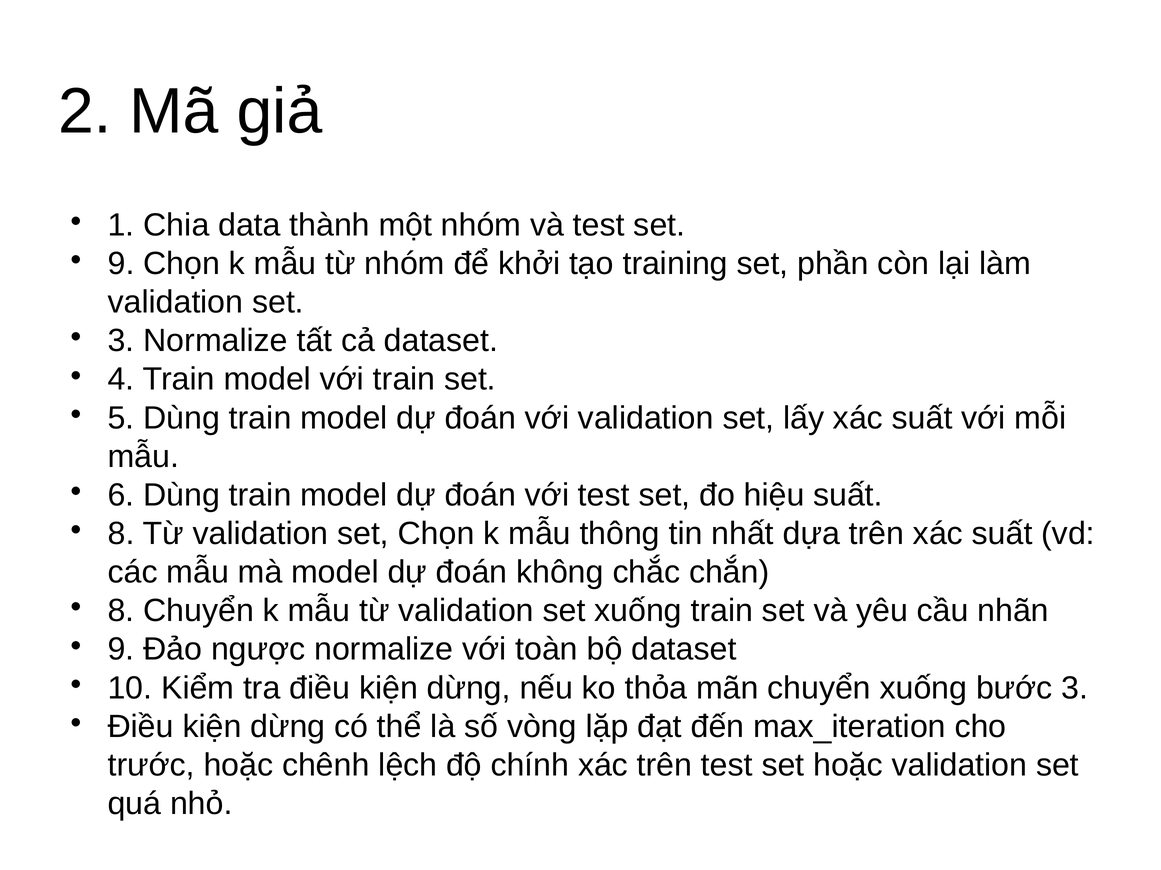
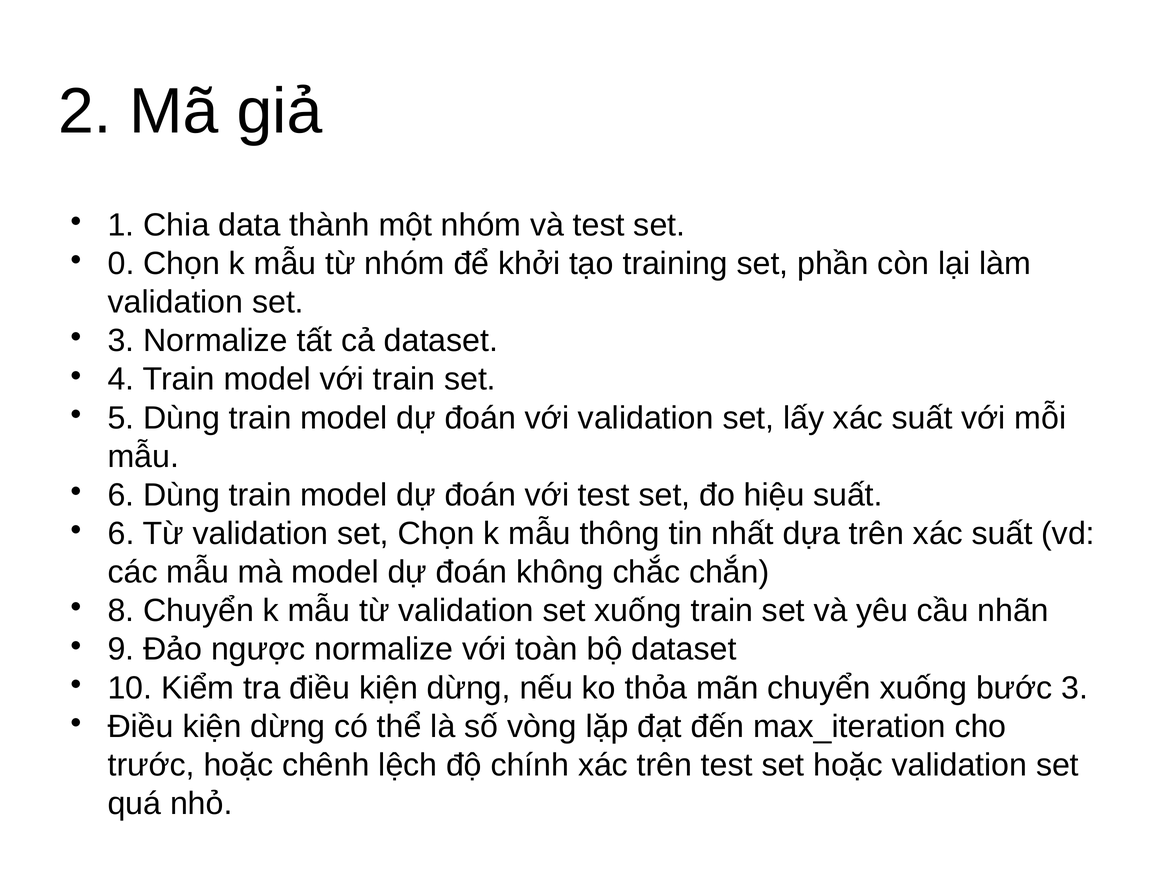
9 at (121, 264): 9 -> 0
8 at (121, 534): 8 -> 6
